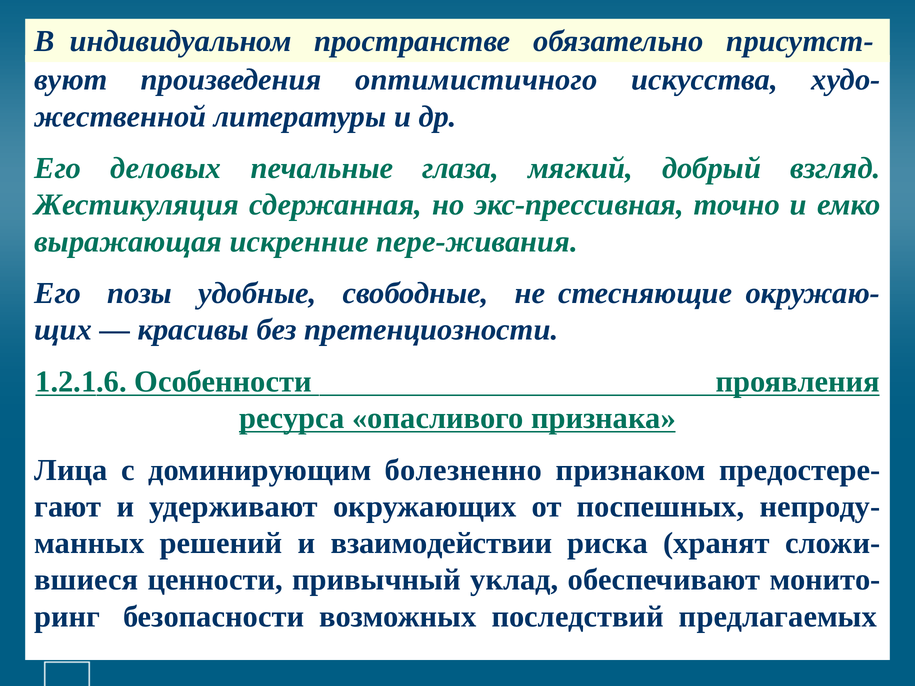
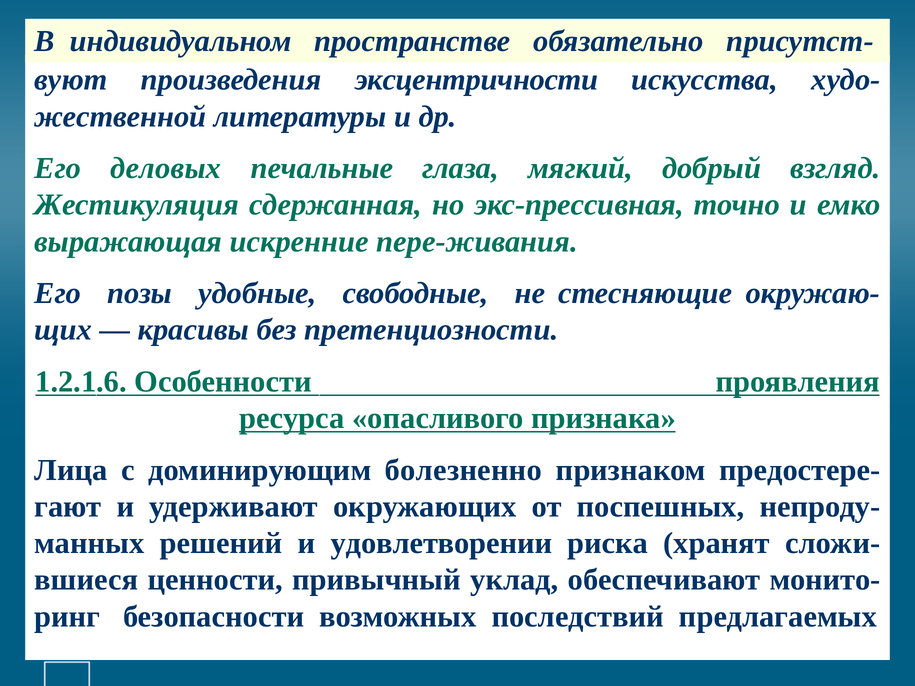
оптимистичного: оптимистичного -> эксцентричности
взаимодействии: взаимодействии -> удовлетворении
